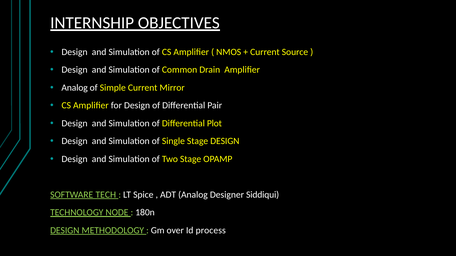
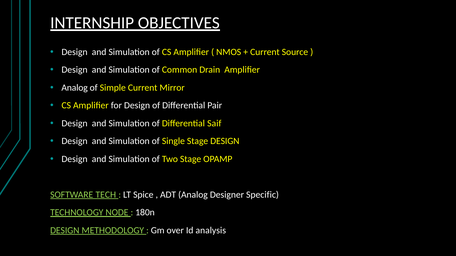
Plot: Plot -> Saif
Siddiqui: Siddiqui -> Specific
process: process -> analysis
